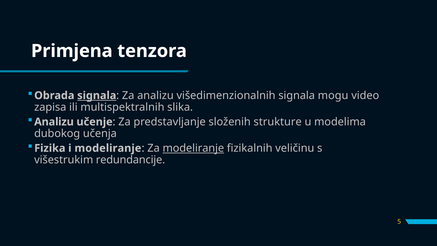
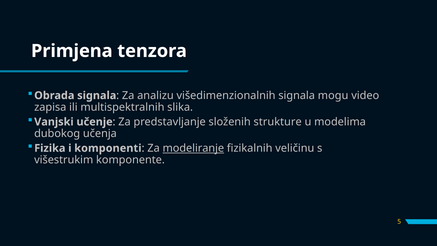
signala at (97, 95) underline: present -> none
Analizu at (54, 122): Analizu -> Vanjski
i modeliranje: modeliranje -> komponenti
redundancije: redundancije -> komponente
